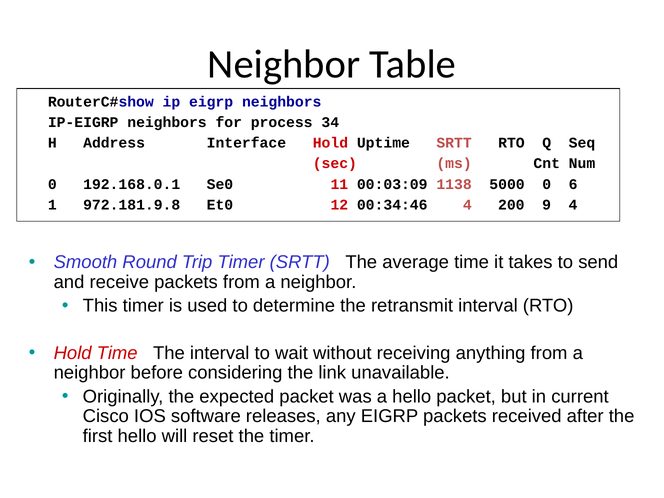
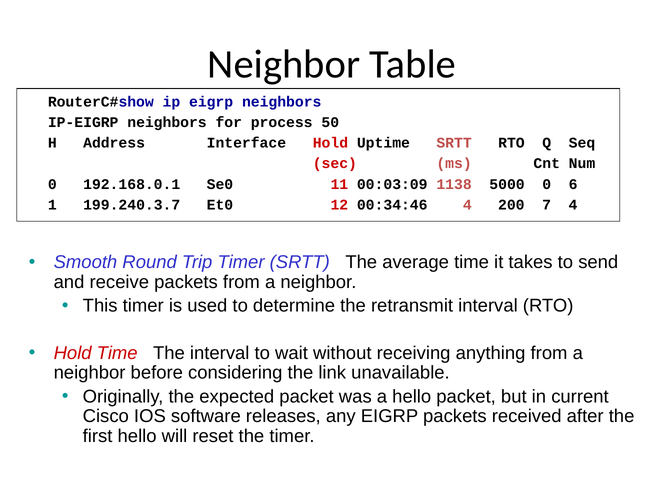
34: 34 -> 50
972.181.9.8: 972.181.9.8 -> 199.240.3.7
9: 9 -> 7
